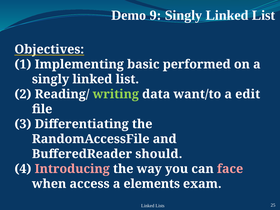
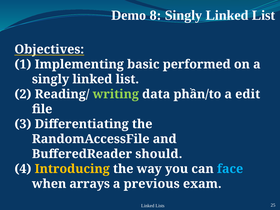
9: 9 -> 8
want/to: want/to -> phần/to
Introducing colour: pink -> yellow
face colour: pink -> light blue
access: access -> arrays
elements: elements -> previous
